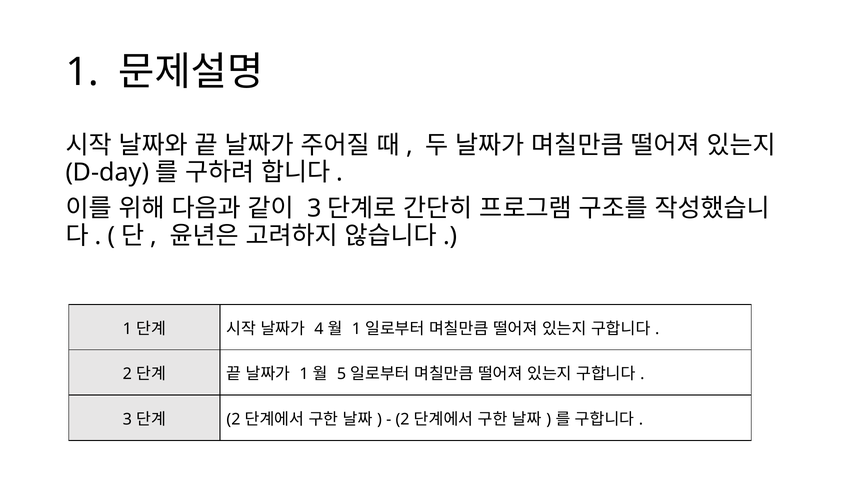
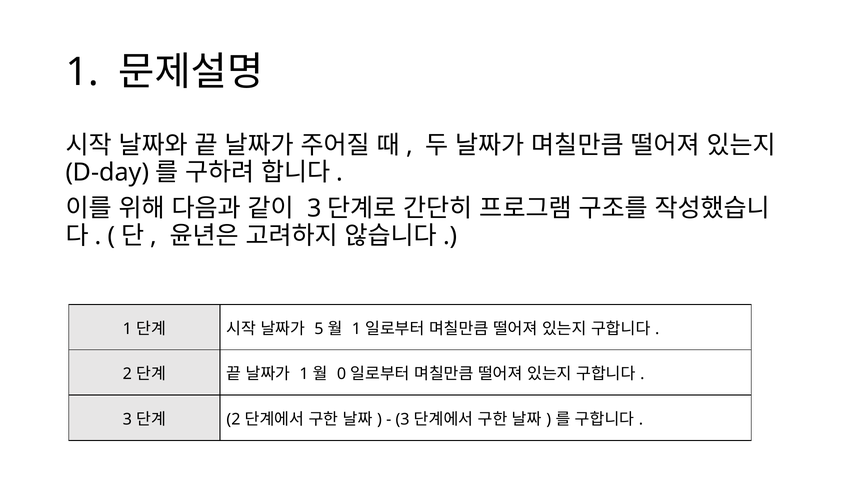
4: 4 -> 5
5: 5 -> 0
2 at (403, 419): 2 -> 3
